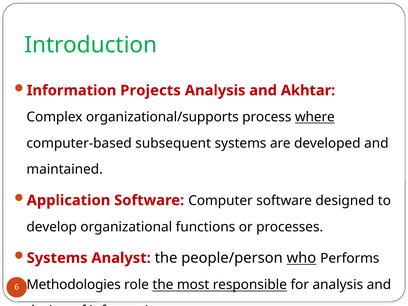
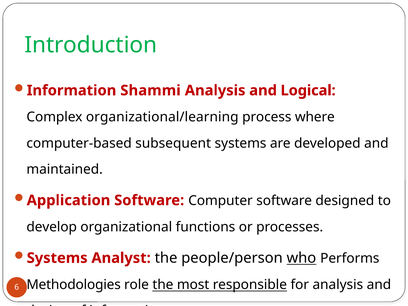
Projects: Projects -> Shammi
Akhtar: Akhtar -> Logical
organizational/supports: organizational/supports -> organizational/learning
where underline: present -> none
